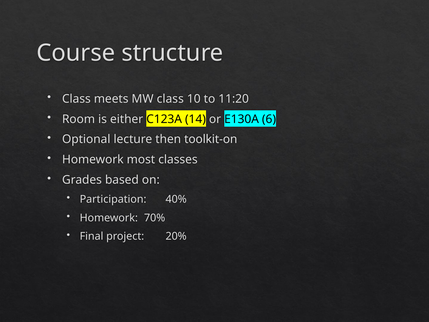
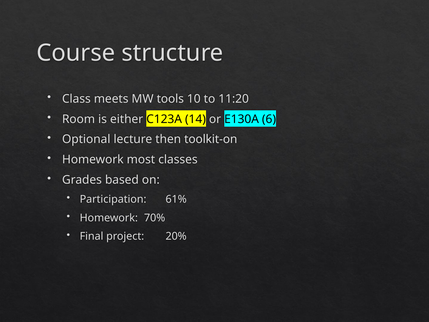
MW class: class -> tools
40%: 40% -> 61%
